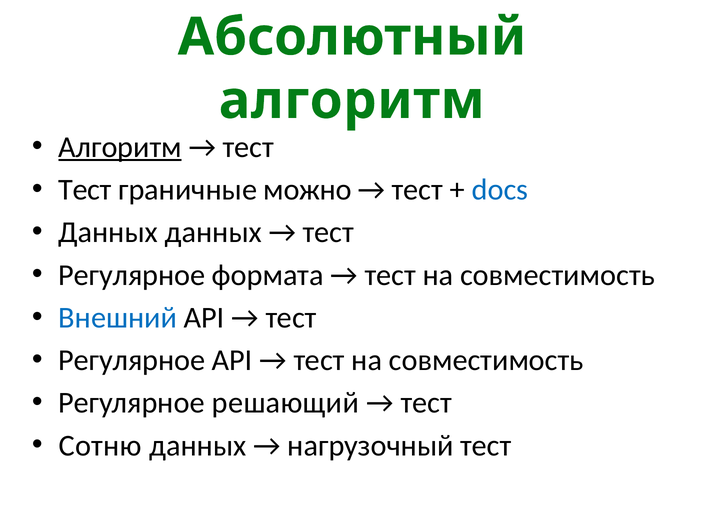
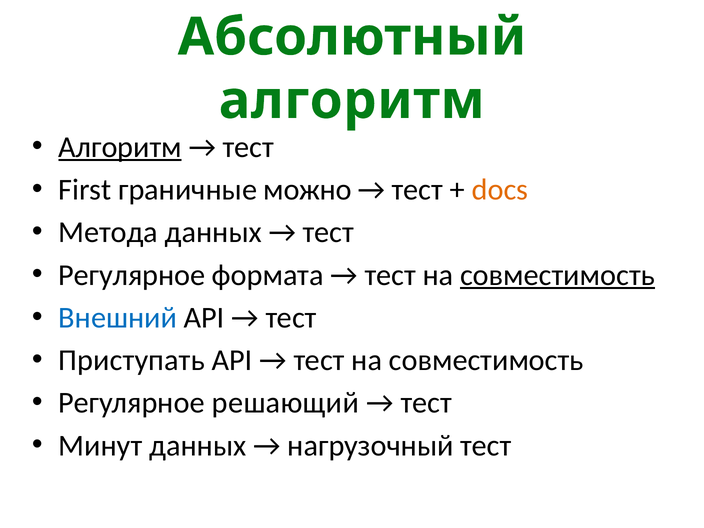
Тест at (85, 190): Тест -> First
docs colour: blue -> orange
Данных at (108, 232): Данных -> Метода
совместимость at (558, 275) underline: none -> present
Регулярное at (132, 360): Регулярное -> Приступать
Сотню: Сотню -> Минут
